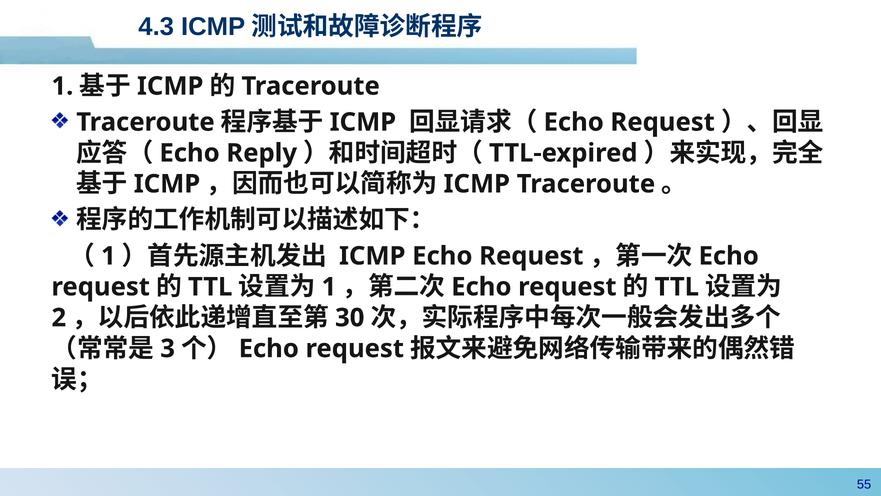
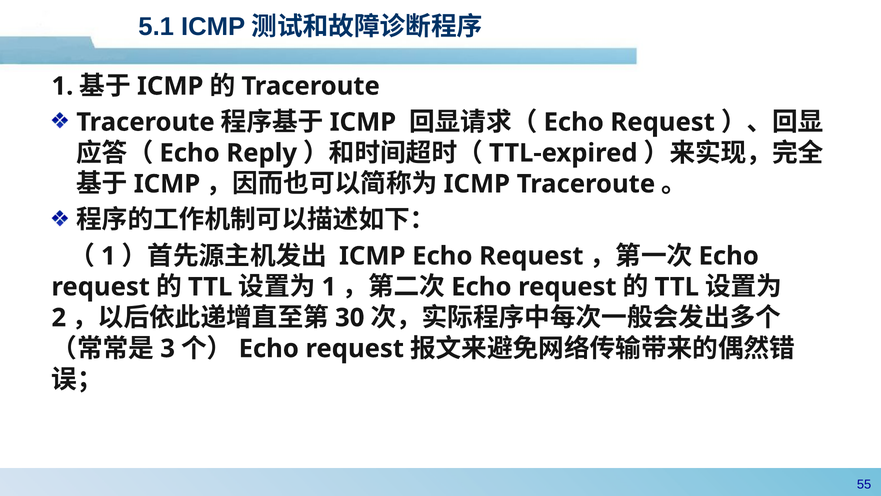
4.3: 4.3 -> 5.1
